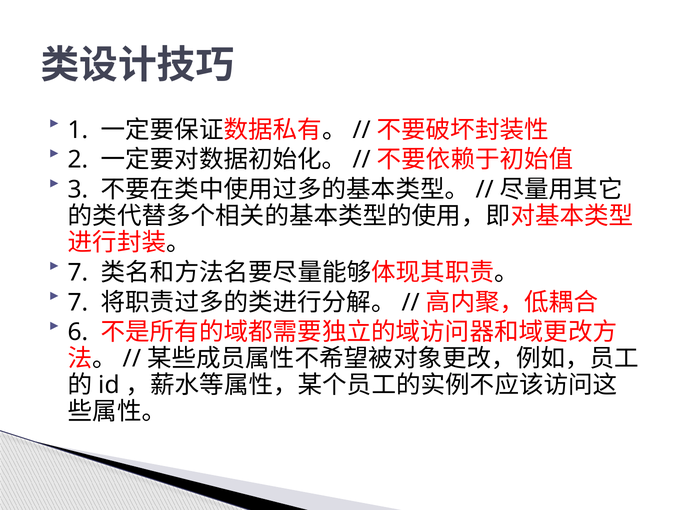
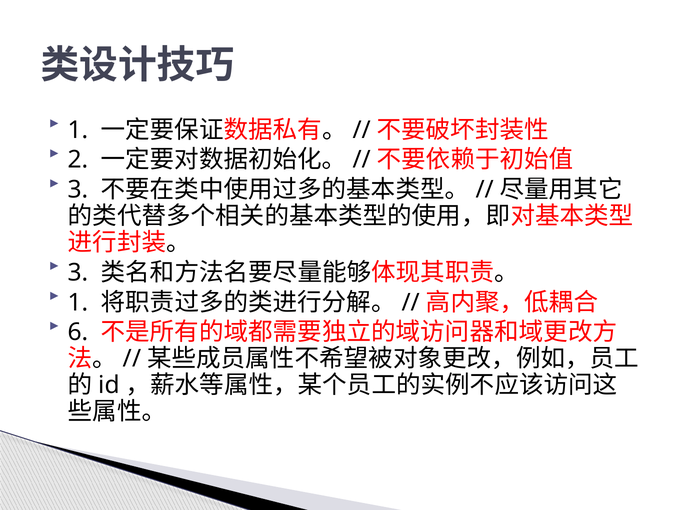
7 at (78, 273): 7 -> 3
7 at (78, 302): 7 -> 1
